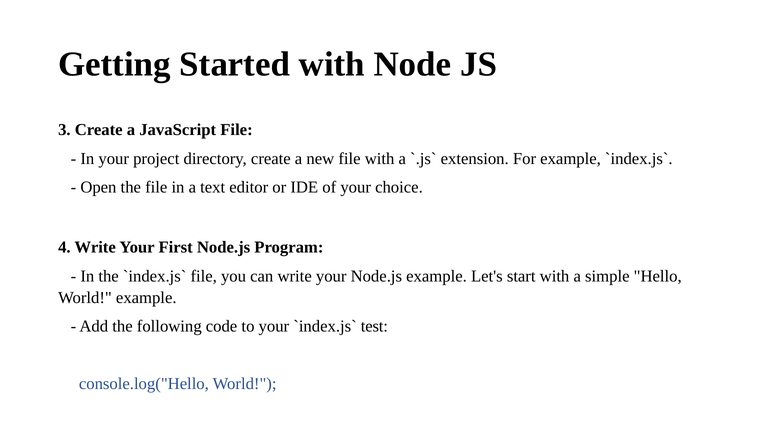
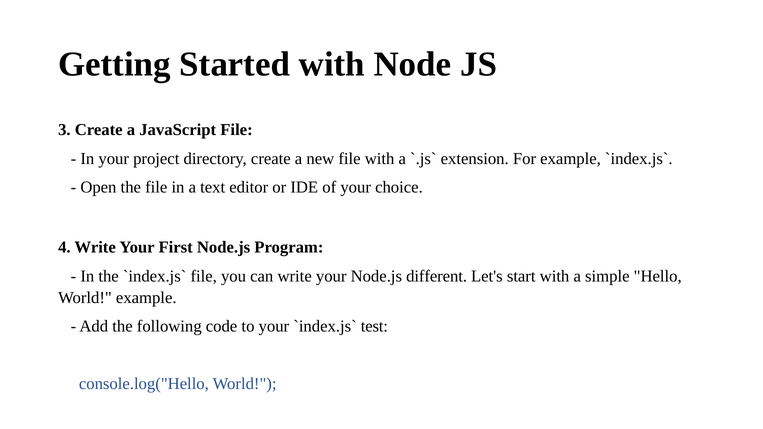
Node.js example: example -> different
